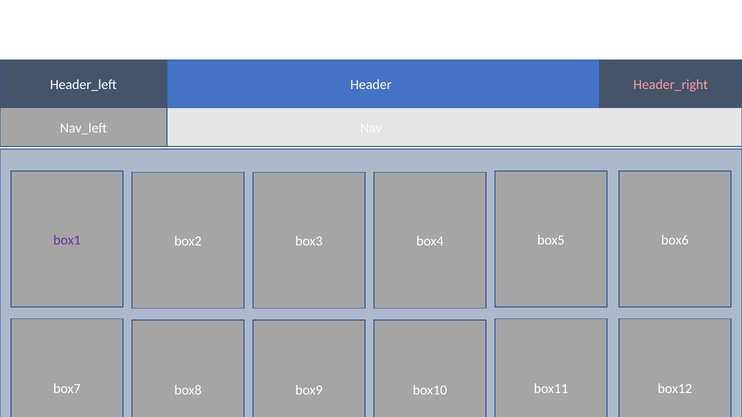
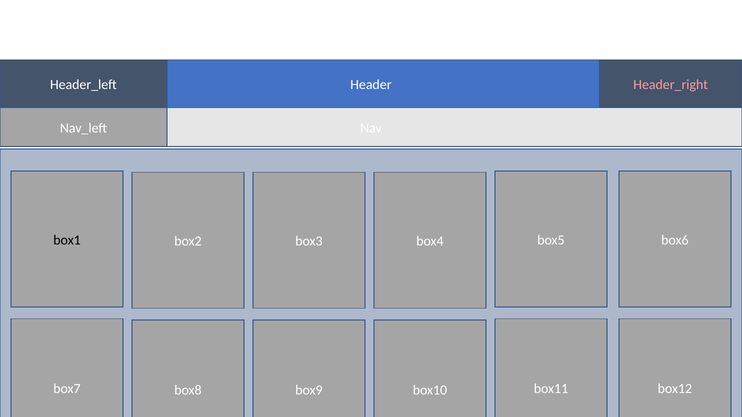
box1 colour: purple -> black
